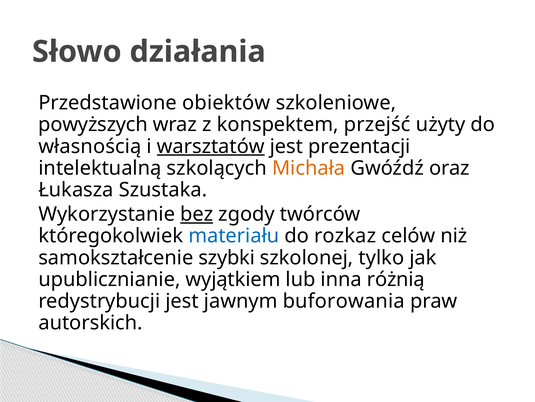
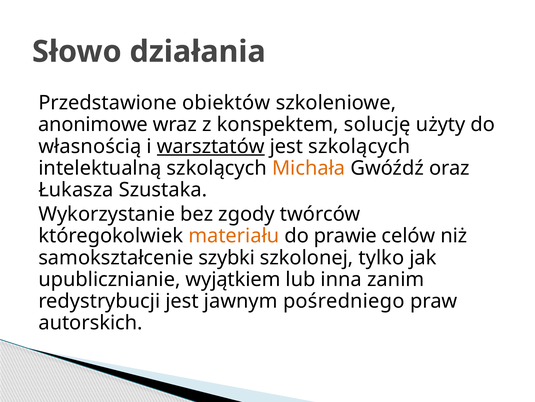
powyższych: powyższych -> anonimowe
przejść: przejść -> solucję
jest prezentacji: prezentacji -> szkolących
bez underline: present -> none
materiału colour: blue -> orange
rozkaz: rozkaz -> prawie
różnią: różnią -> zanim
buforowania: buforowania -> pośredniego
